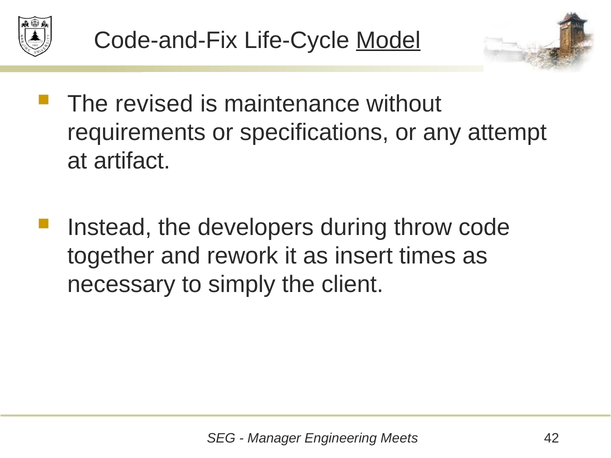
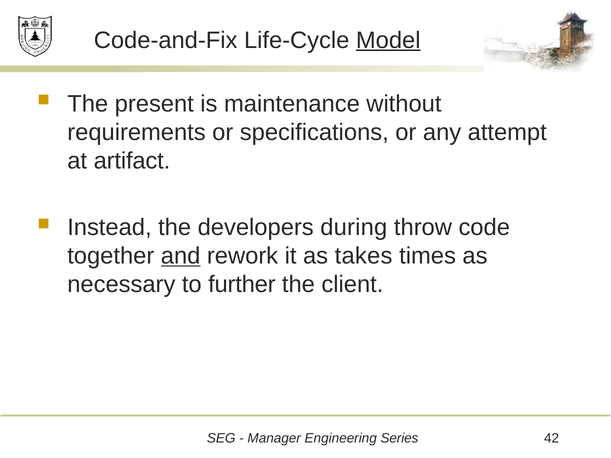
revised: revised -> present
and underline: none -> present
insert: insert -> takes
simply: simply -> further
Meets: Meets -> Series
